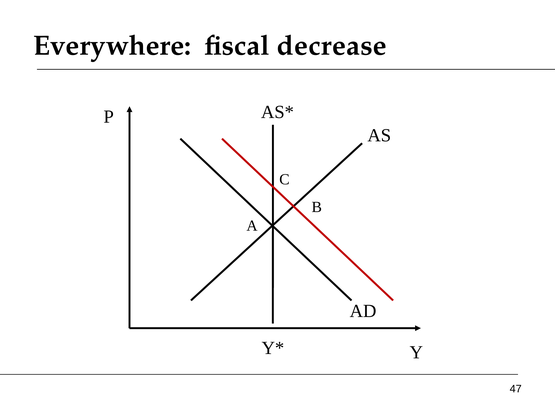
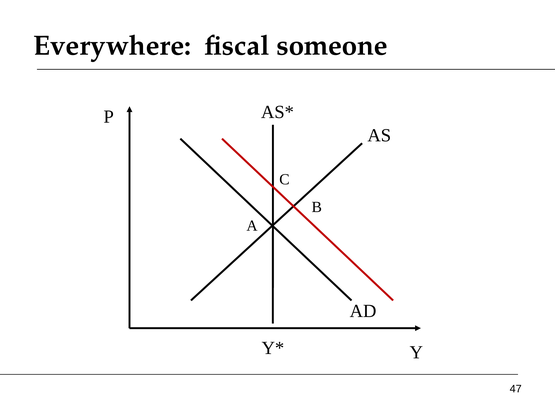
decrease: decrease -> someone
